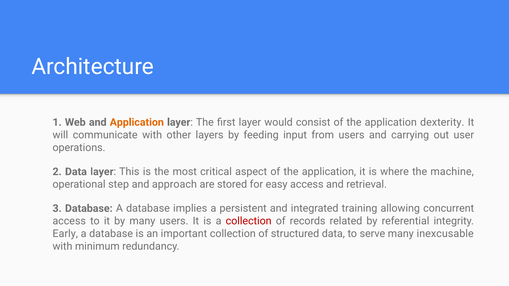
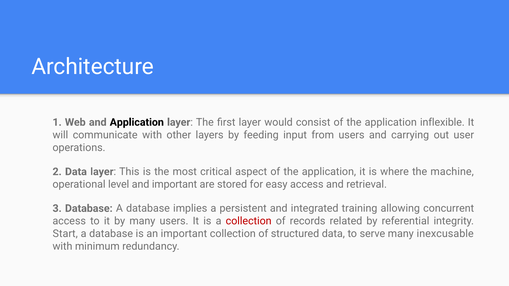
Application at (137, 122) colour: orange -> black
dexterity: dexterity -> inflexible
step: step -> level
and approach: approach -> important
Early: Early -> Start
